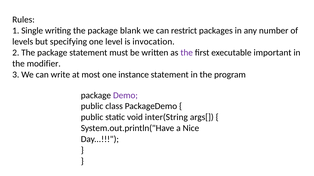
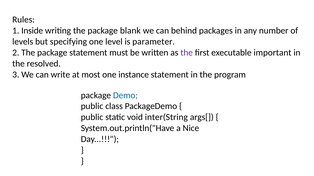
Single: Single -> Inside
restrict: restrict -> behind
invocation: invocation -> parameter
modifier: modifier -> resolved
Demo colour: purple -> blue
